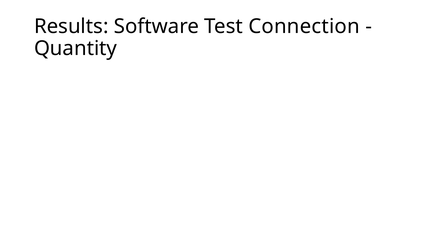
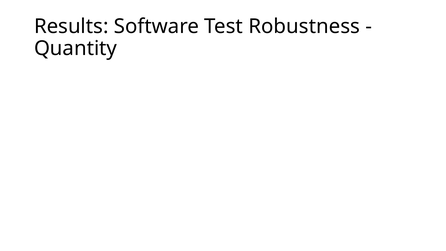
Connection: Connection -> Robustness
